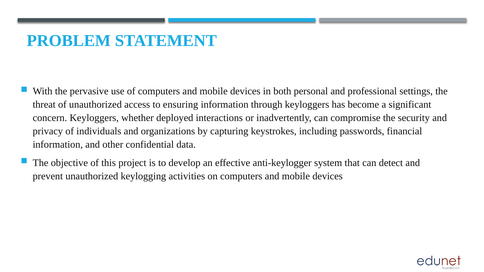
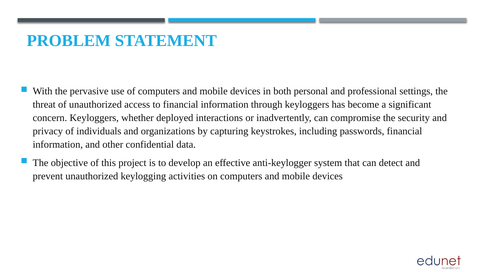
to ensuring: ensuring -> financial
